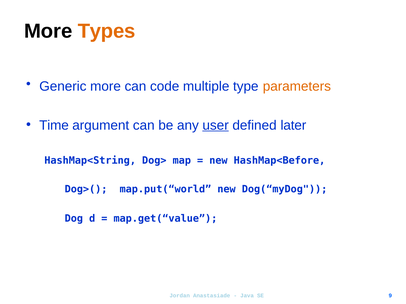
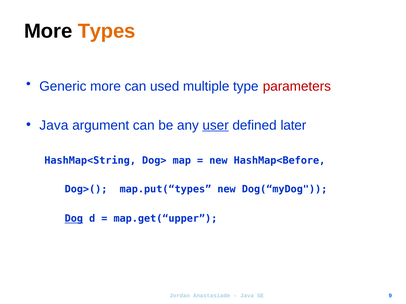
code: code -> used
parameters colour: orange -> red
Time at (54, 125): Time -> Java
map.put(“world: map.put(“world -> map.put(“types
Dog underline: none -> present
map.get(“value: map.get(“value -> map.get(“upper
